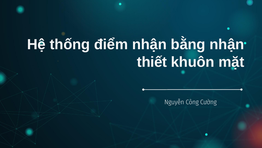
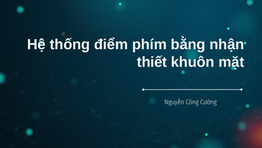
điểm nhận: nhận -> phím
